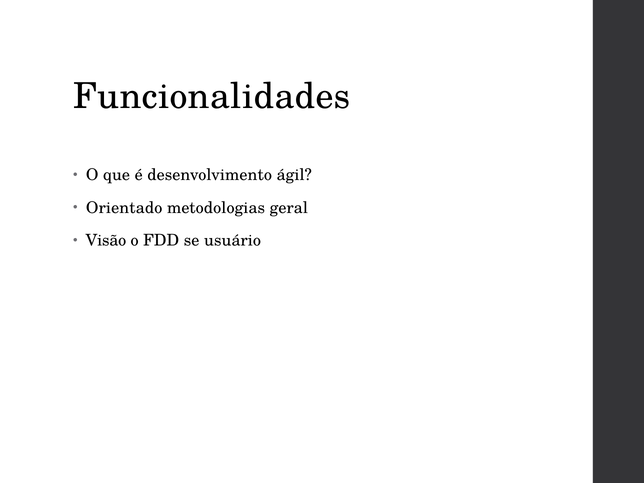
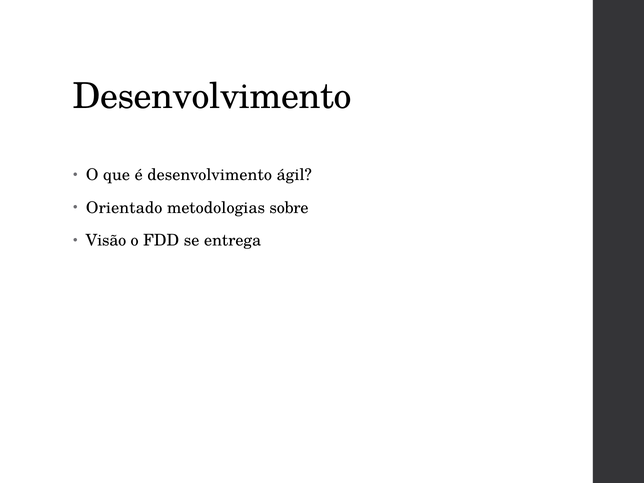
Funcionalidades at (212, 96): Funcionalidades -> Desenvolvimento
geral: geral -> sobre
usuário: usuário -> entrega
